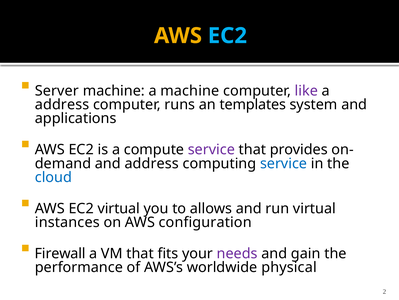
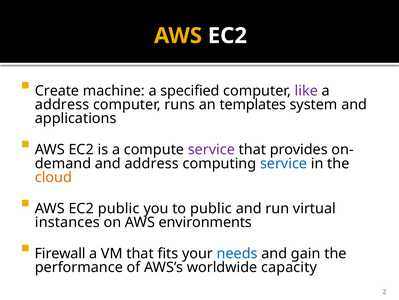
EC2 at (227, 36) colour: light blue -> white
Server: Server -> Create
a machine: machine -> specified
cloud colour: blue -> orange
EC2 virtual: virtual -> public
to allows: allows -> public
configuration: configuration -> environments
needs colour: purple -> blue
physical: physical -> capacity
